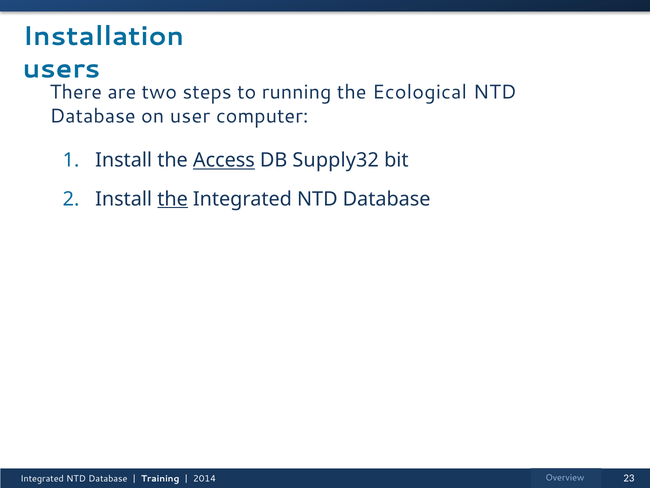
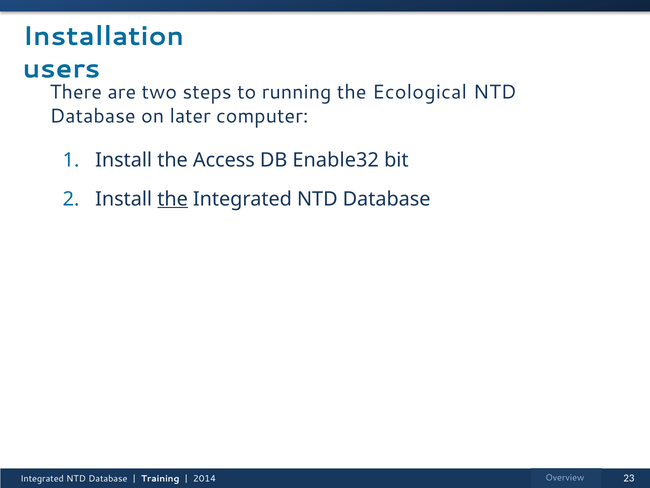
user: user -> later
Access underline: present -> none
Supply32: Supply32 -> Enable32
